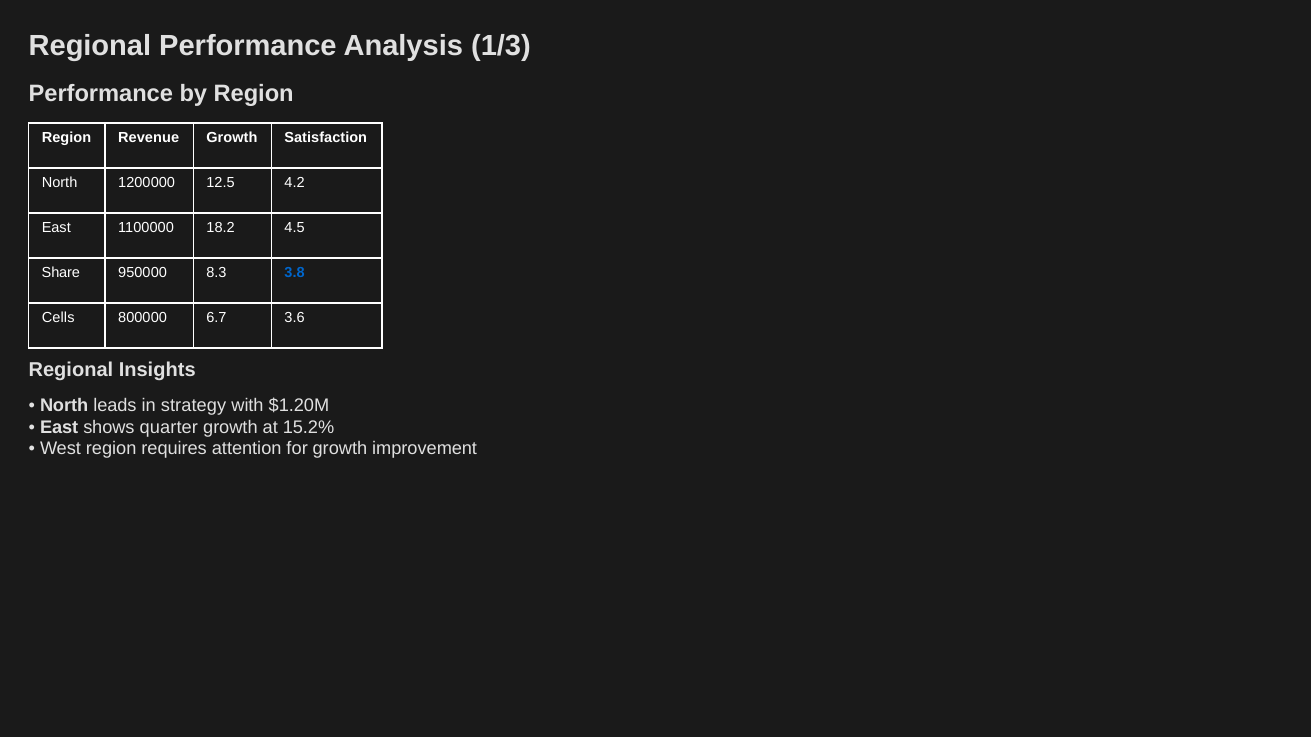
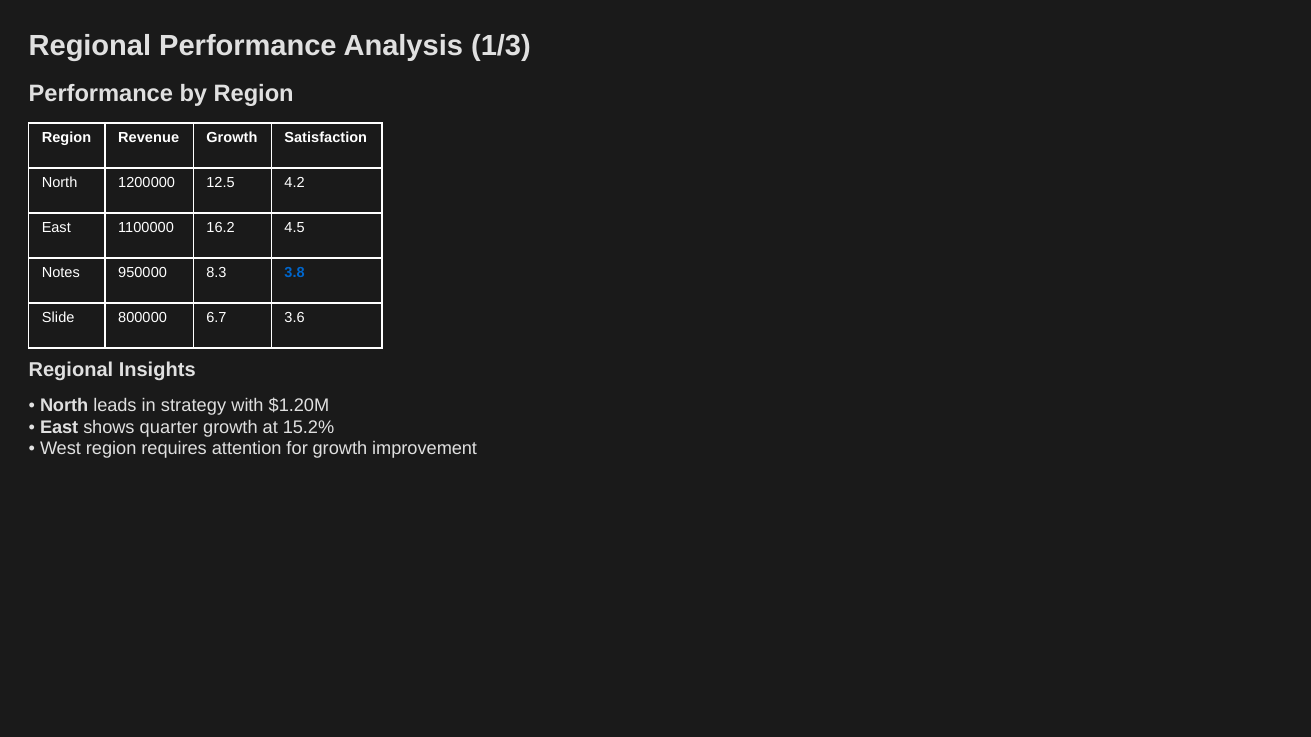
18.2: 18.2 -> 16.2
Share: Share -> Notes
Cells: Cells -> Slide
